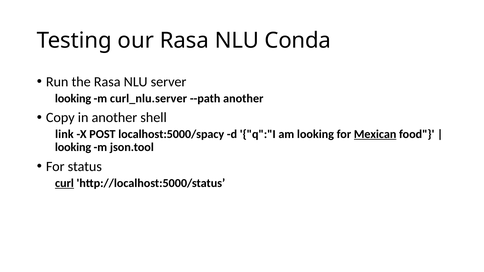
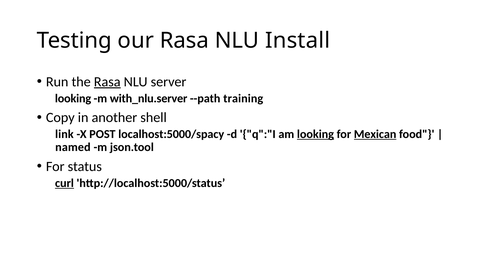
Conda: Conda -> Install
Rasa at (107, 82) underline: none -> present
curl_nlu.server: curl_nlu.server -> with_nlu.server
--path another: another -> training
looking at (315, 134) underline: none -> present
looking at (73, 147): looking -> named
